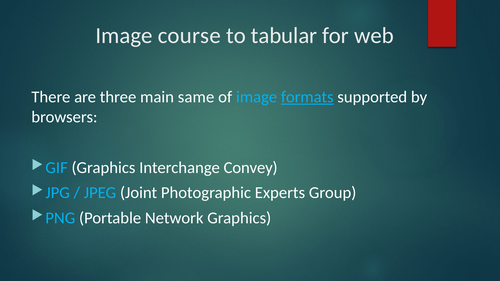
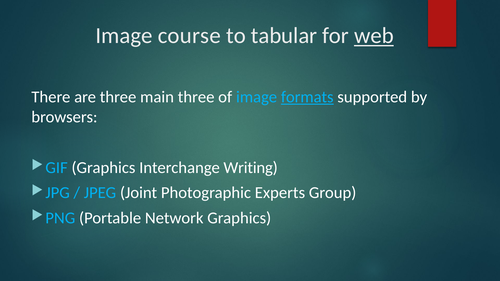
web underline: none -> present
main same: same -> three
Convey: Convey -> Writing
